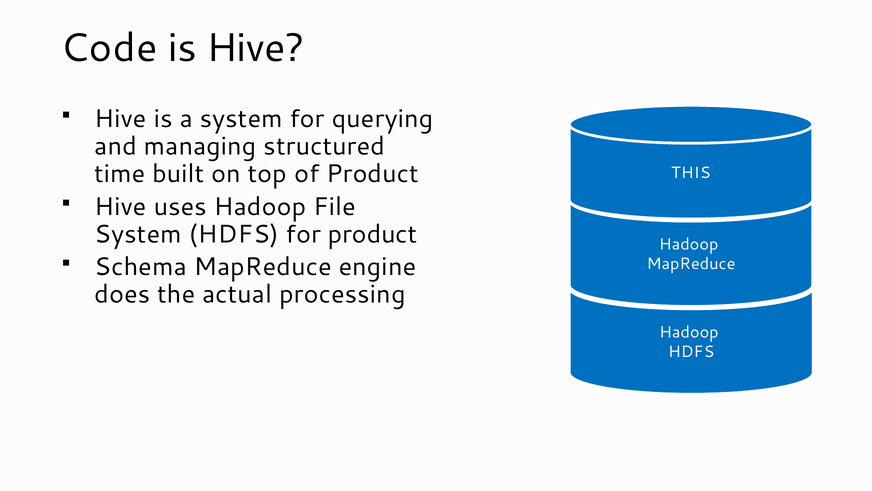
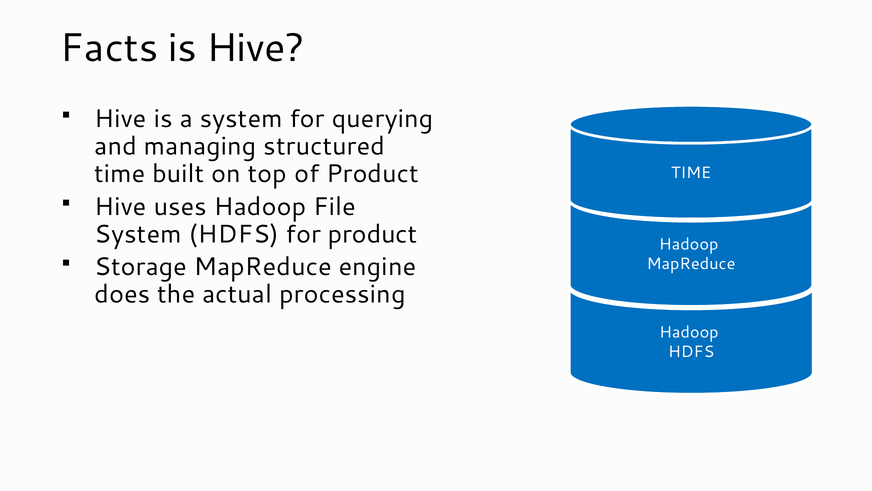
Code: Code -> Facts
THIS at (691, 173): THIS -> TIME
Schema: Schema -> Storage
